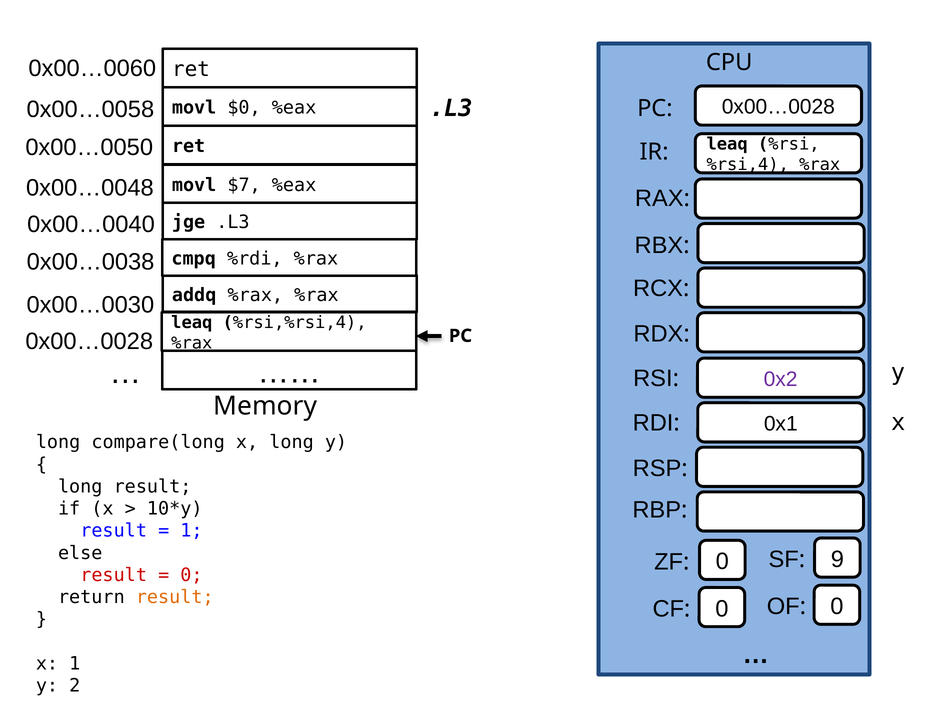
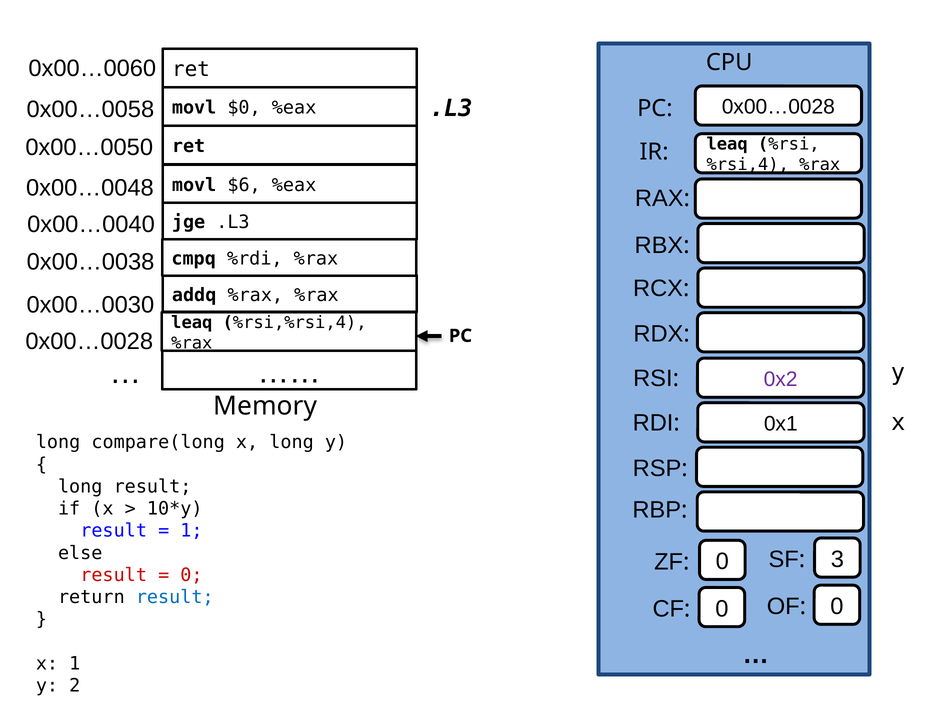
$7: $7 -> $6
9: 9 -> 3
result at (175, 597) colour: orange -> blue
